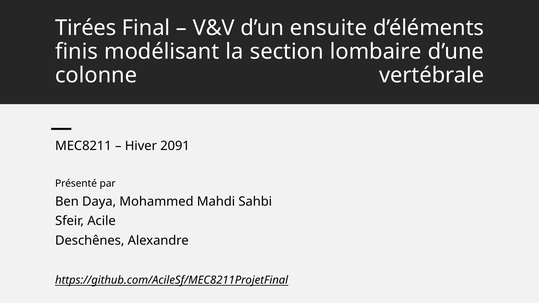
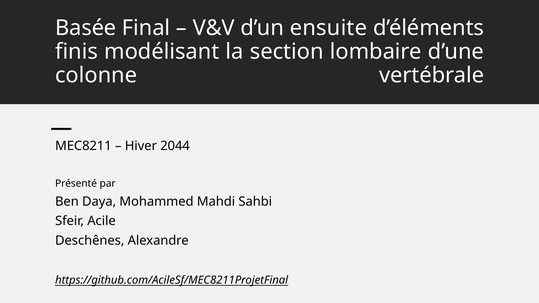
Tirées: Tirées -> Basée
2091: 2091 -> 2044
